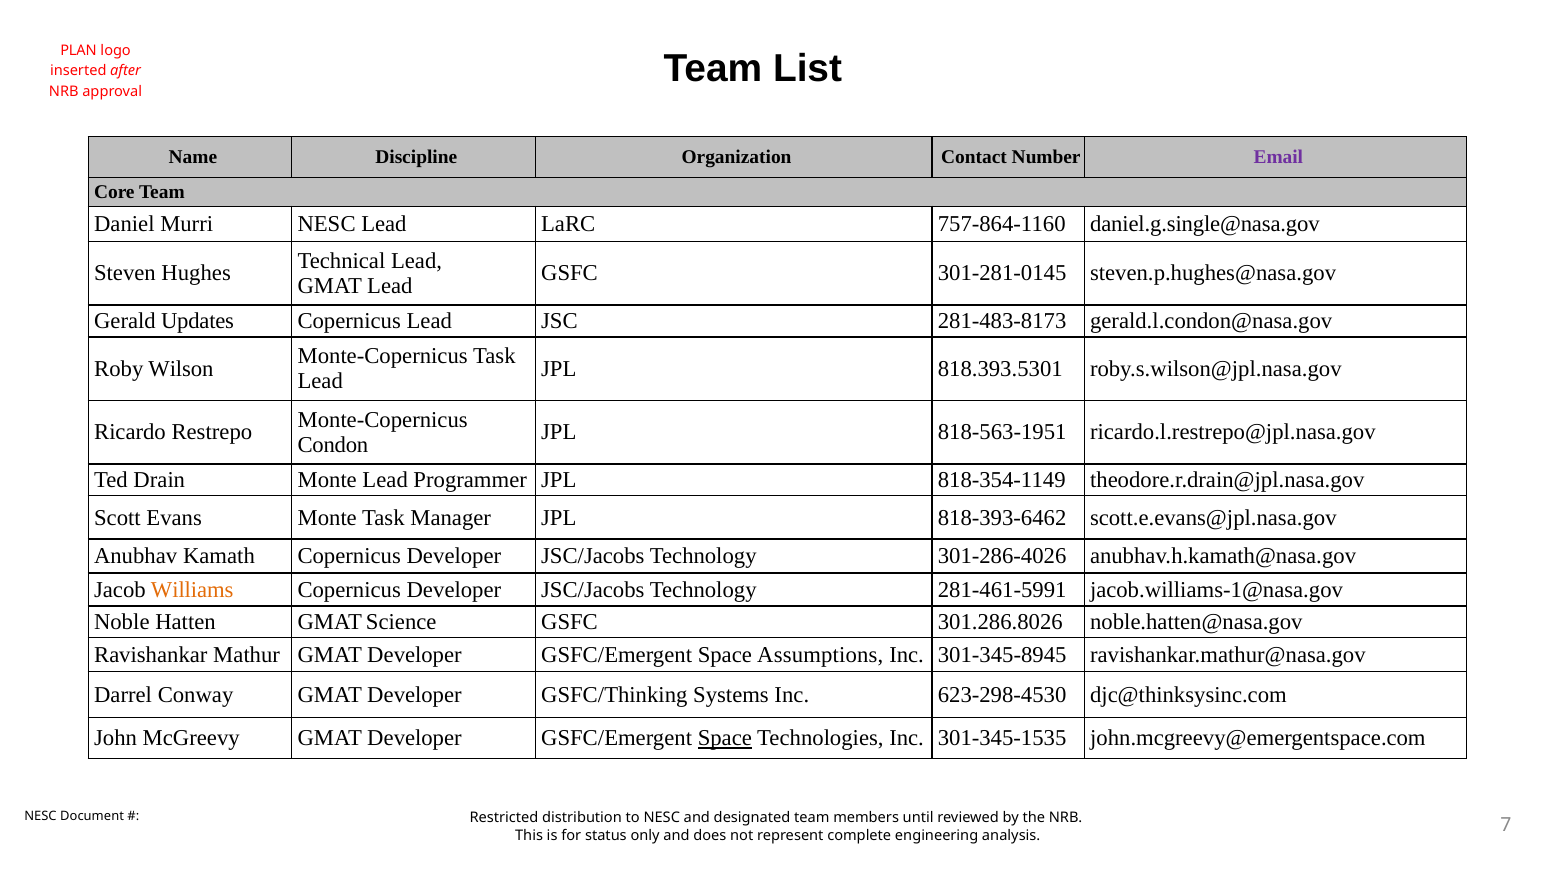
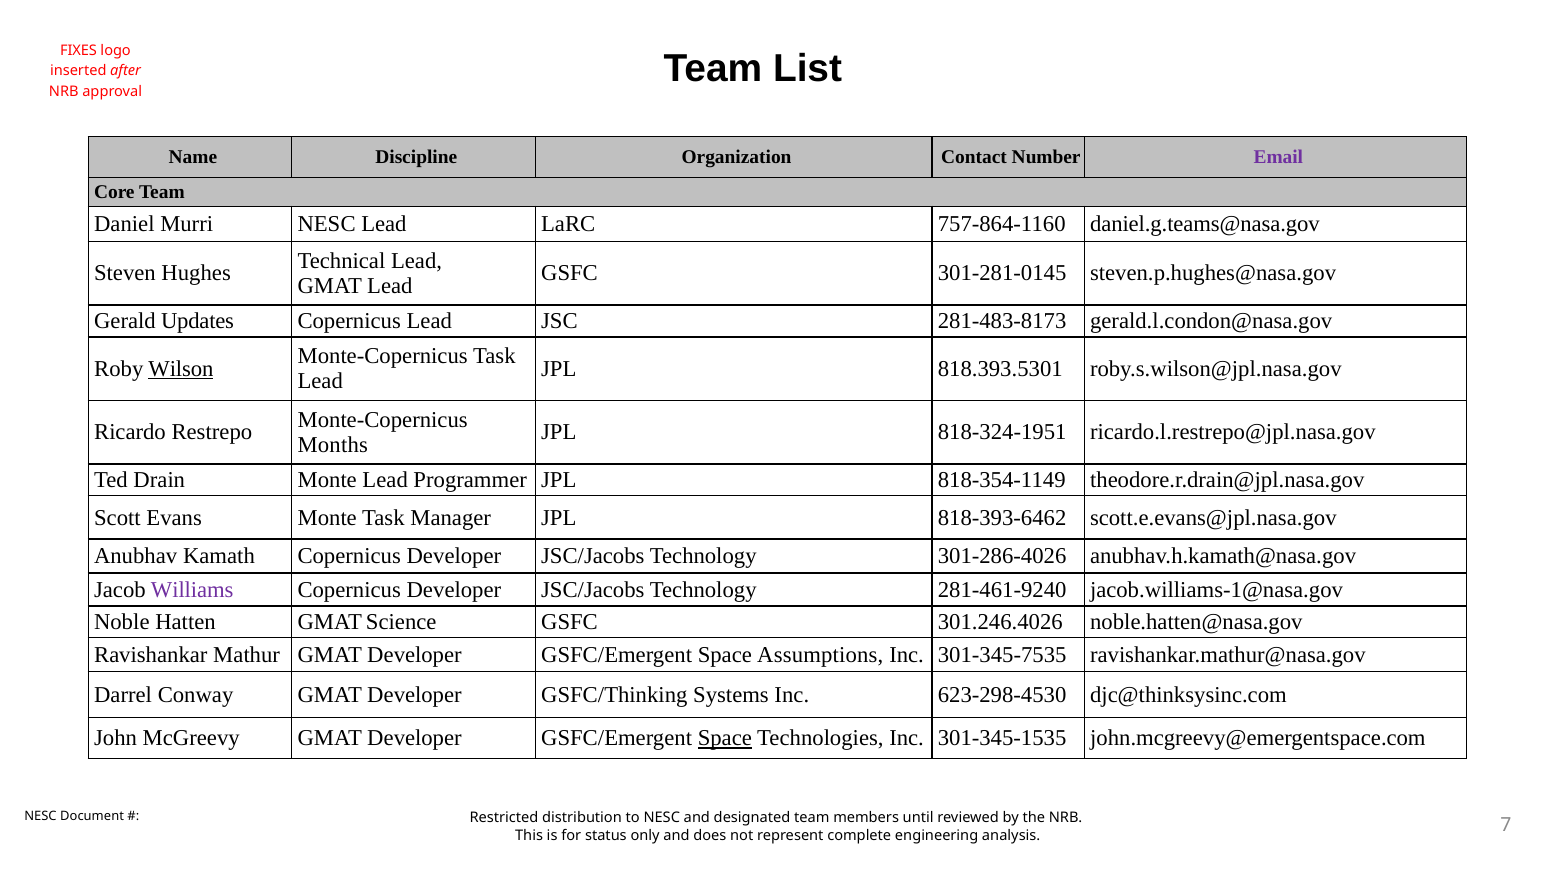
PLAN: PLAN -> FIXES
daniel.g.single@nasa.gov: daniel.g.single@nasa.gov -> daniel.g.teams@nasa.gov
Wilson underline: none -> present
818-563-1951: 818-563-1951 -> 818-324-1951
Condon: Condon -> Months
Williams colour: orange -> purple
281-461-5991: 281-461-5991 -> 281-461-9240
301.286.8026: 301.286.8026 -> 301.246.4026
301-345-8945: 301-345-8945 -> 301-345-7535
